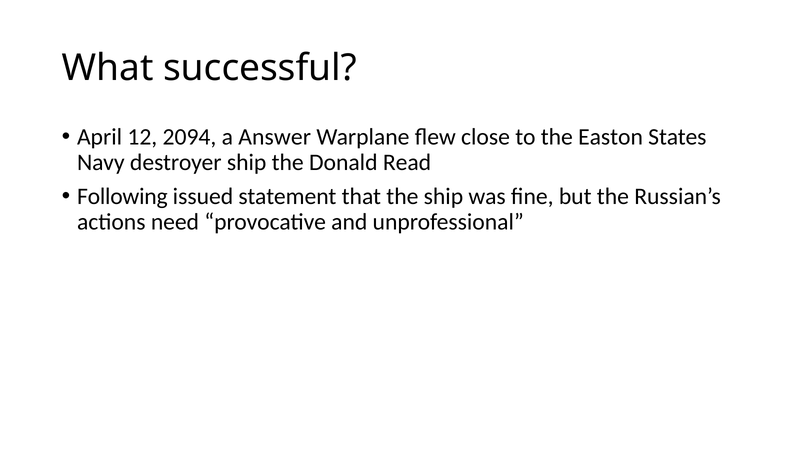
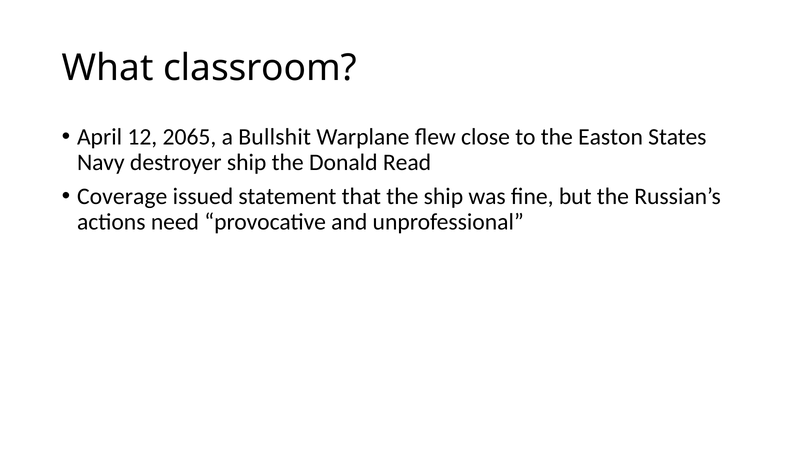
successful: successful -> classroom
2094: 2094 -> 2065
Answer: Answer -> Bullshit
Following: Following -> Coverage
